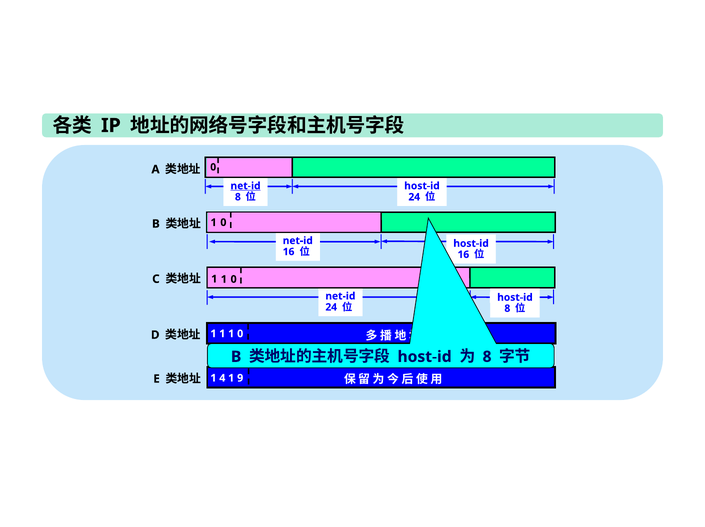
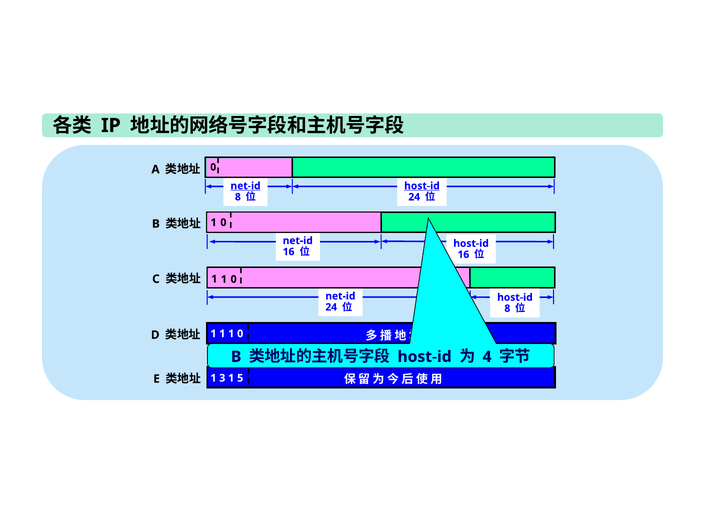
host-id at (422, 186) underline: none -> present
8 at (487, 357): 8 -> 4
4: 4 -> 3
9: 9 -> 5
